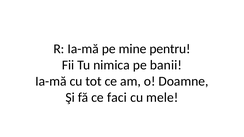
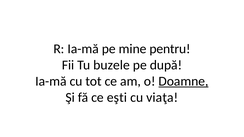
nimica: nimica -> buzele
banii: banii -> după
Doamne underline: none -> present
faci: faci -> eşti
mele: mele -> viaţa
